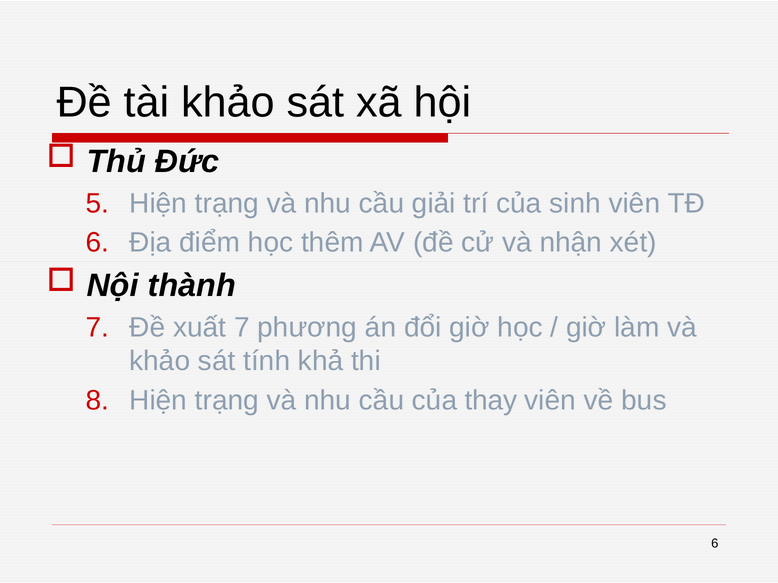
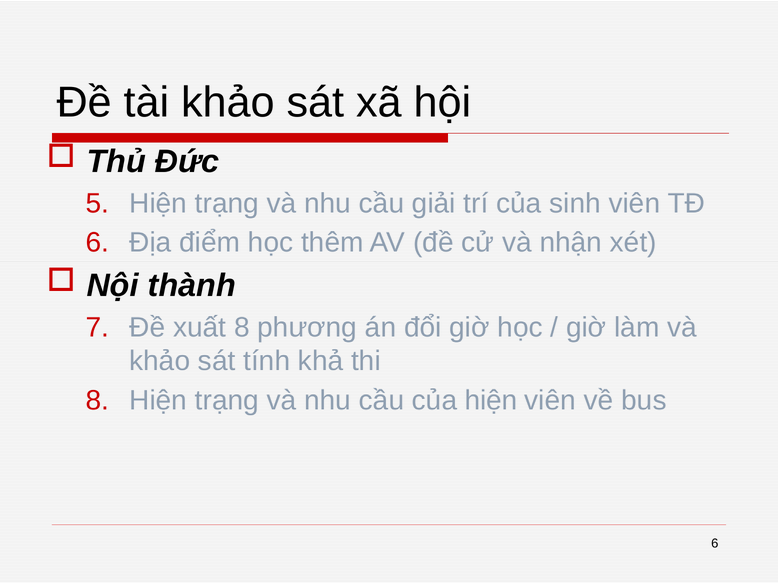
xuất 7: 7 -> 8
của thay: thay -> hiện
